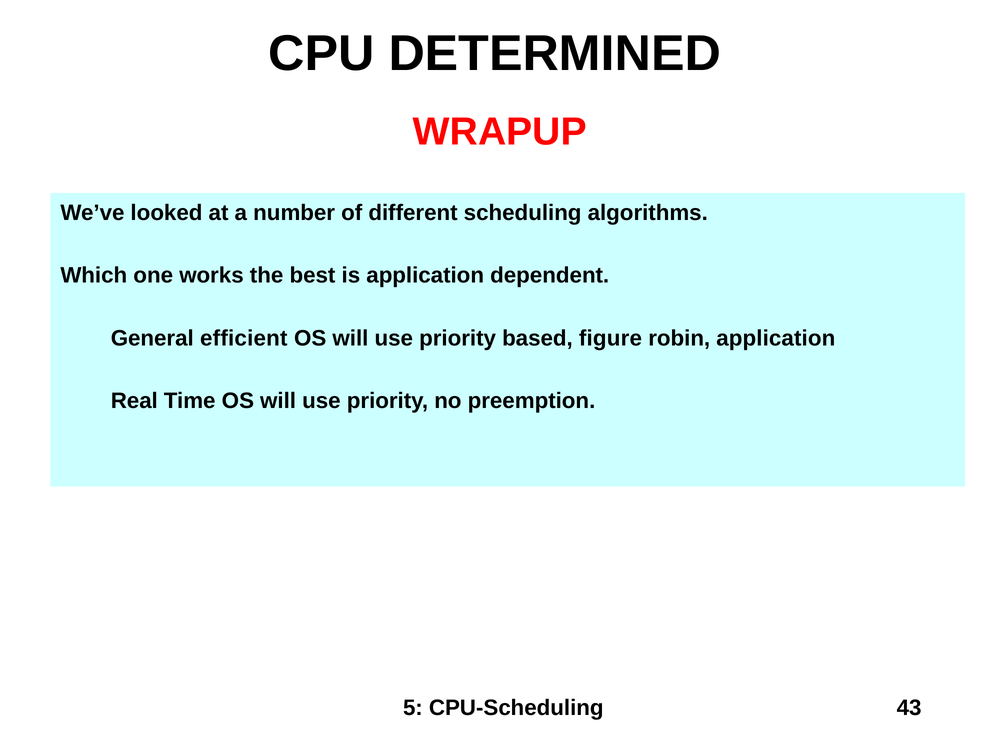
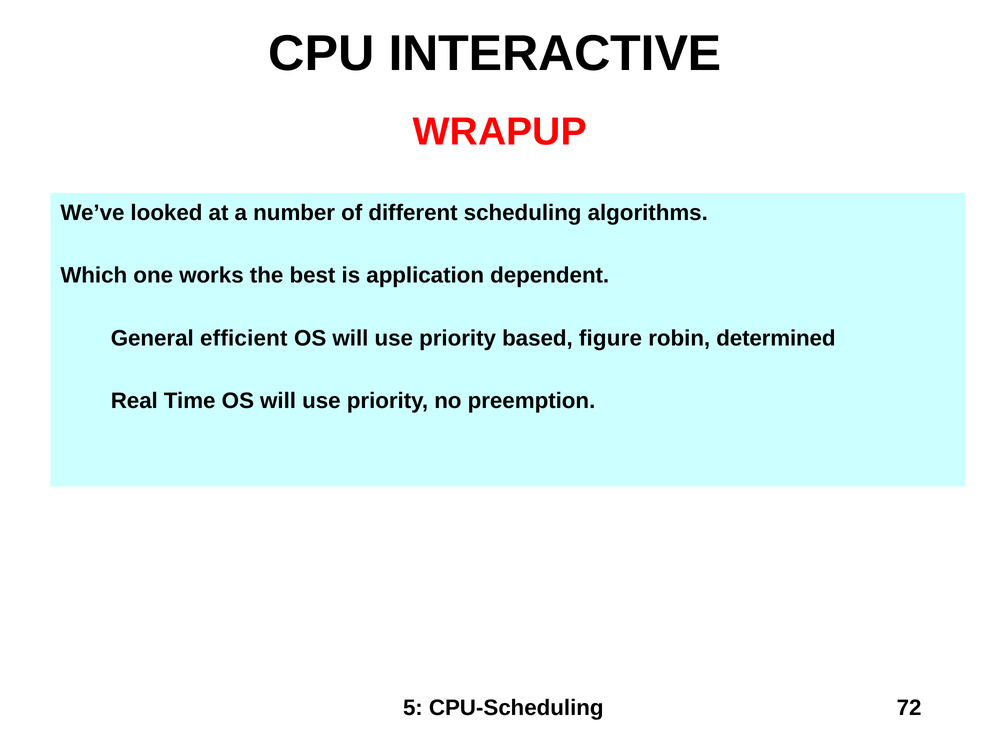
DETERMINED: DETERMINED -> INTERACTIVE
robin application: application -> determined
43: 43 -> 72
